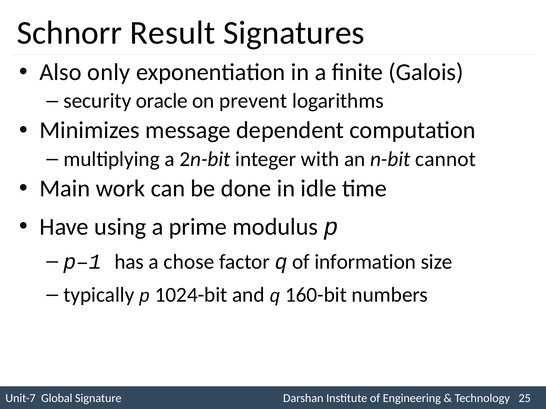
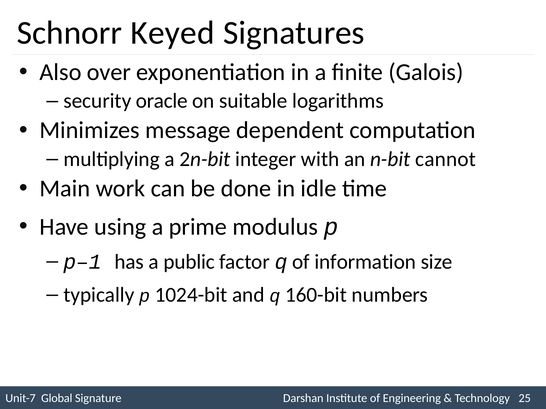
Result: Result -> Keyed
only: only -> over
prevent: prevent -> suitable
chose: chose -> public
